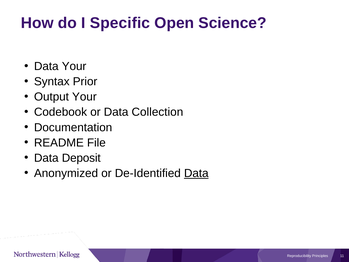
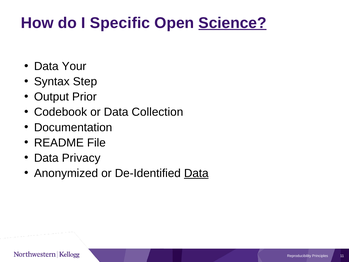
Science underline: none -> present
Prior: Prior -> Step
Output Your: Your -> Prior
Deposit: Deposit -> Privacy
